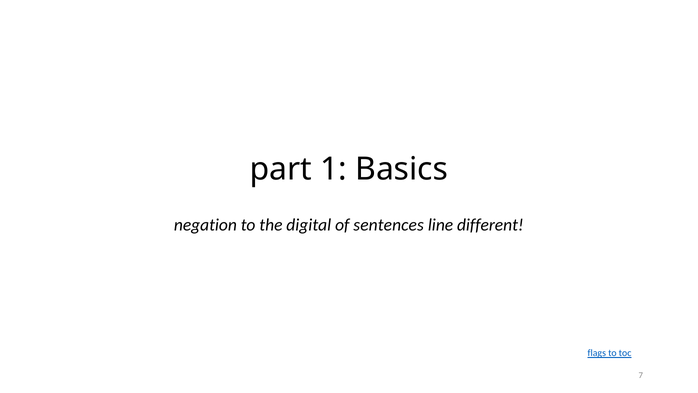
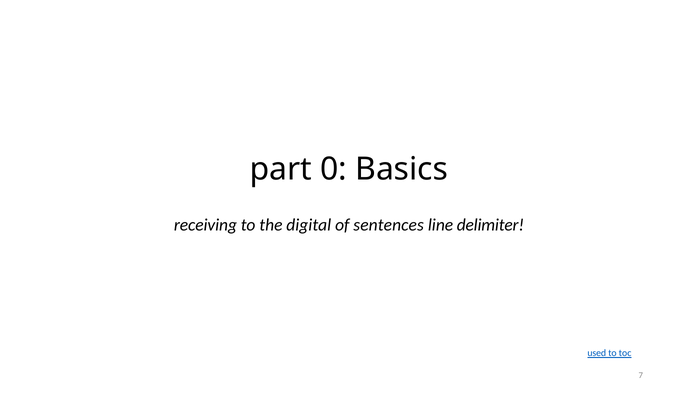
1: 1 -> 0
negation: negation -> receiving
different: different -> delimiter
flags: flags -> used
